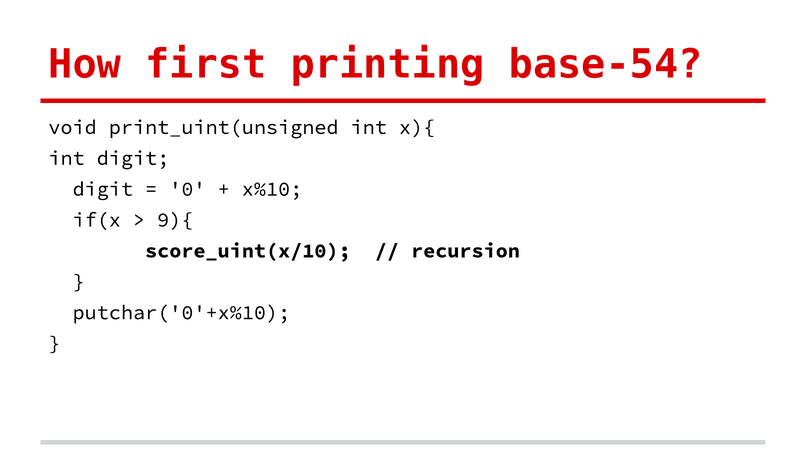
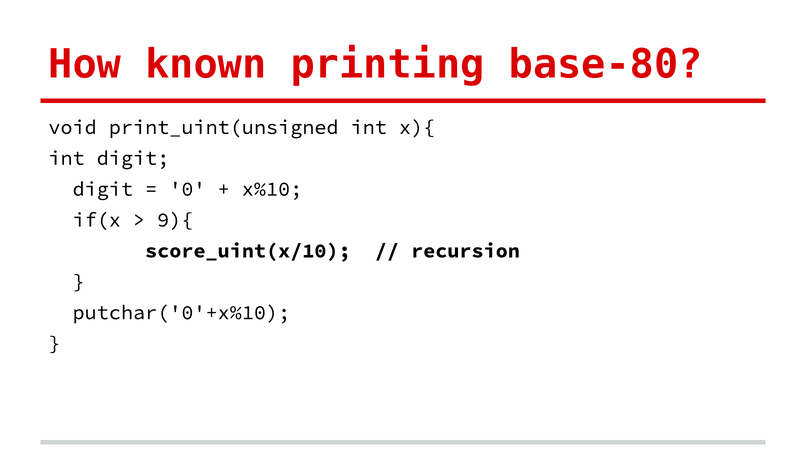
first: first -> known
base-54: base-54 -> base-80
